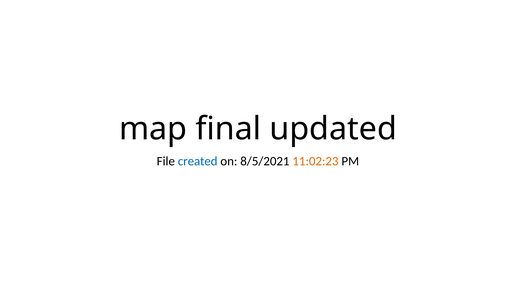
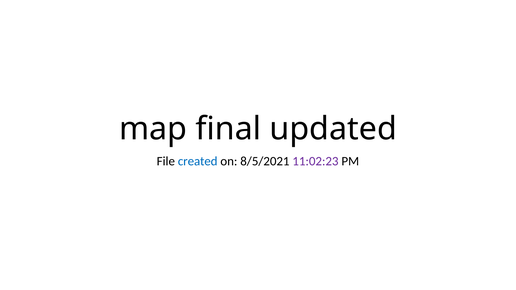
11:02:23 colour: orange -> purple
